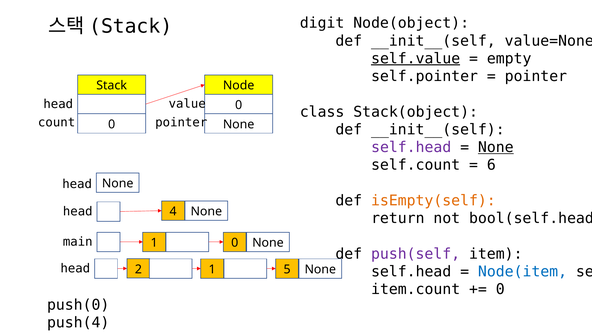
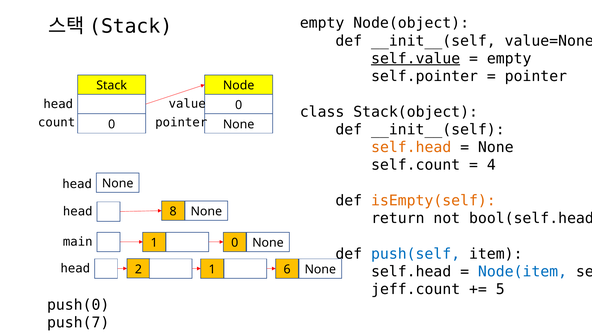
digit at (322, 23): digit -> empty
self.head at (411, 147) colour: purple -> orange
None at (496, 147) underline: present -> none
6: 6 -> 4
4: 4 -> 8
push(self colour: purple -> blue
5: 5 -> 6
item.count: item.count -> jeff.count
0 at (500, 289): 0 -> 5
push(4: push(4 -> push(7
